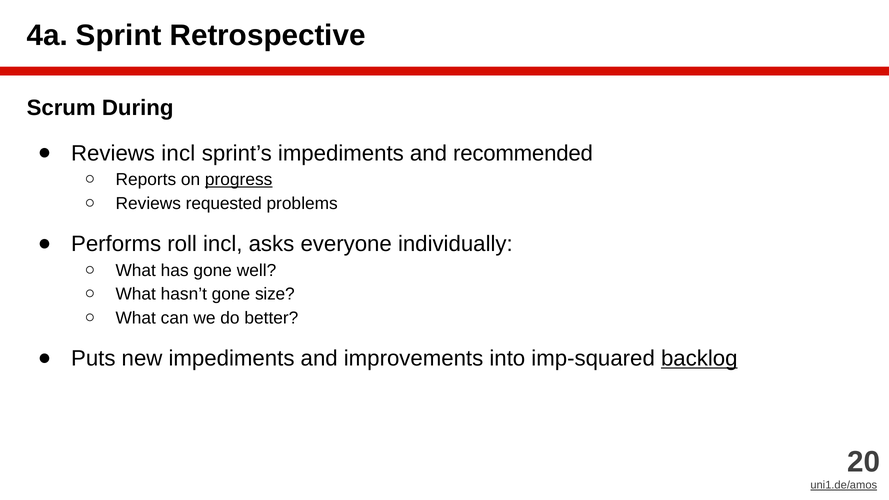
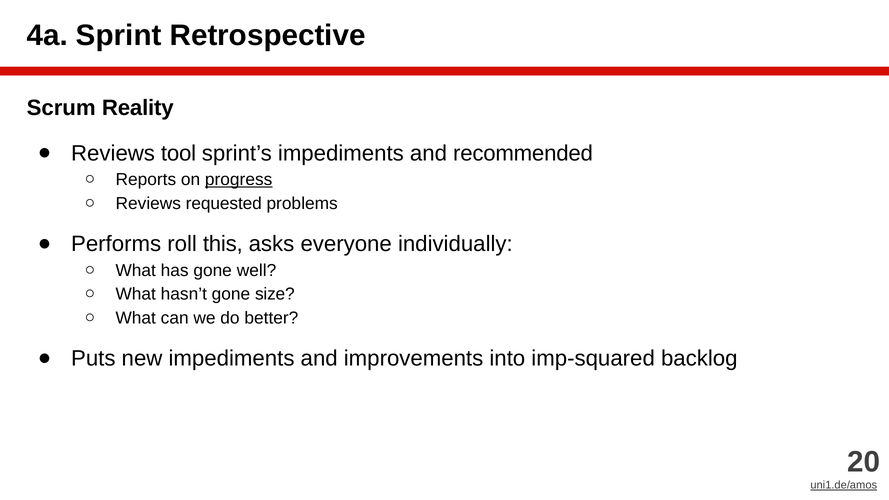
During: During -> Reality
Reviews incl: incl -> tool
roll incl: incl -> this
backlog underline: present -> none
